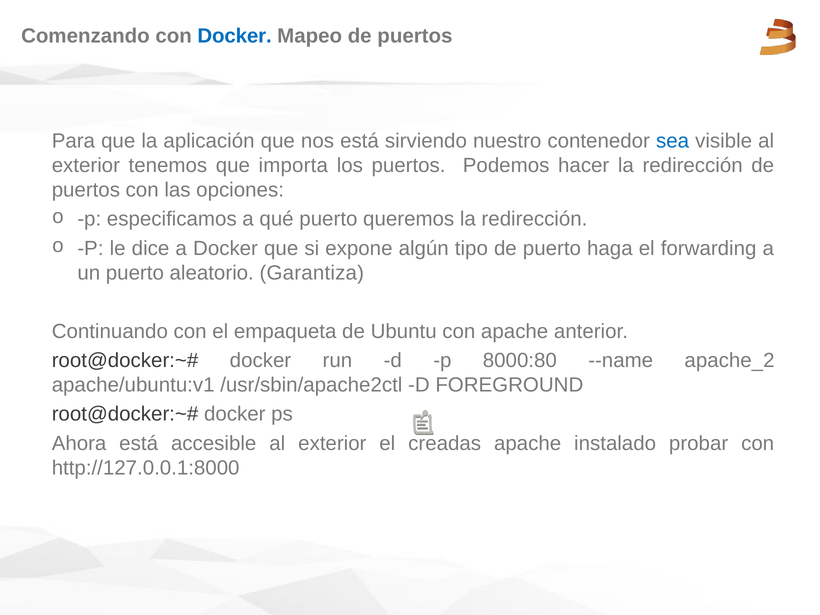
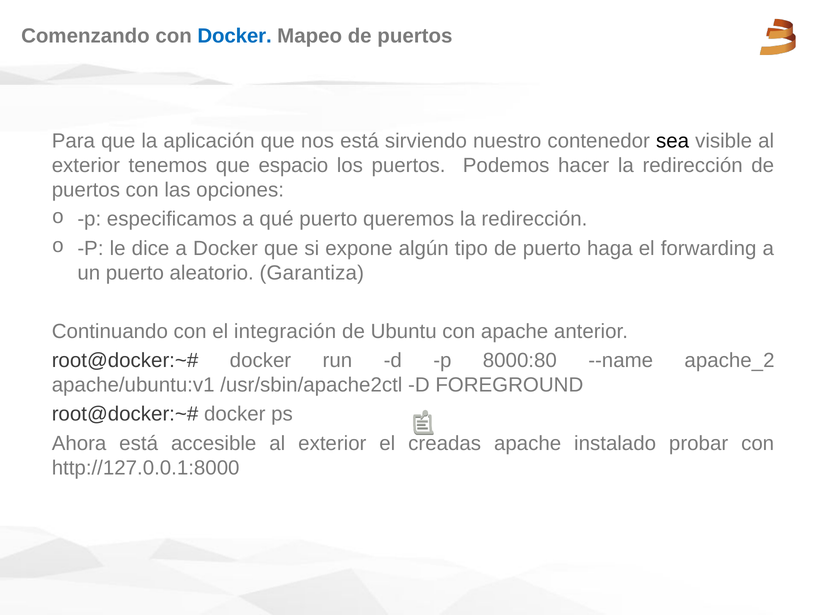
sea colour: blue -> black
importa: importa -> espacio
empaqueta: empaqueta -> integración
